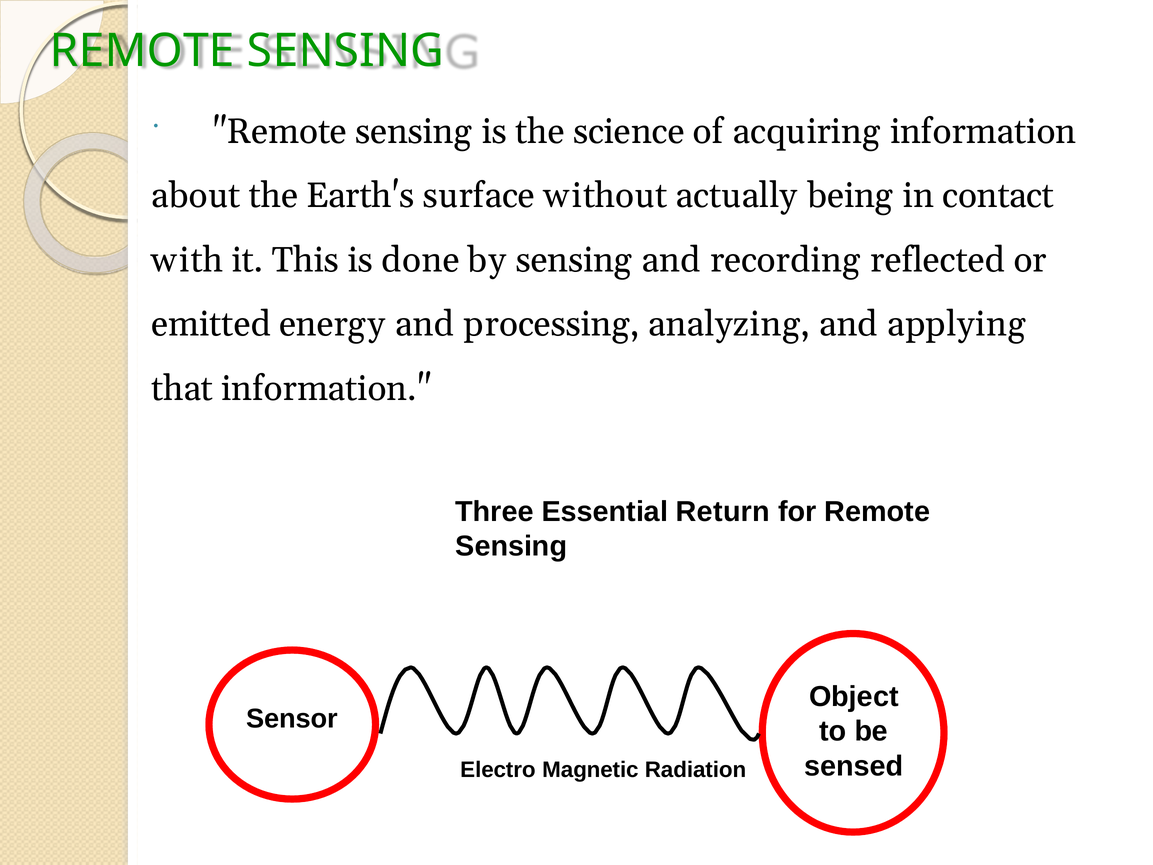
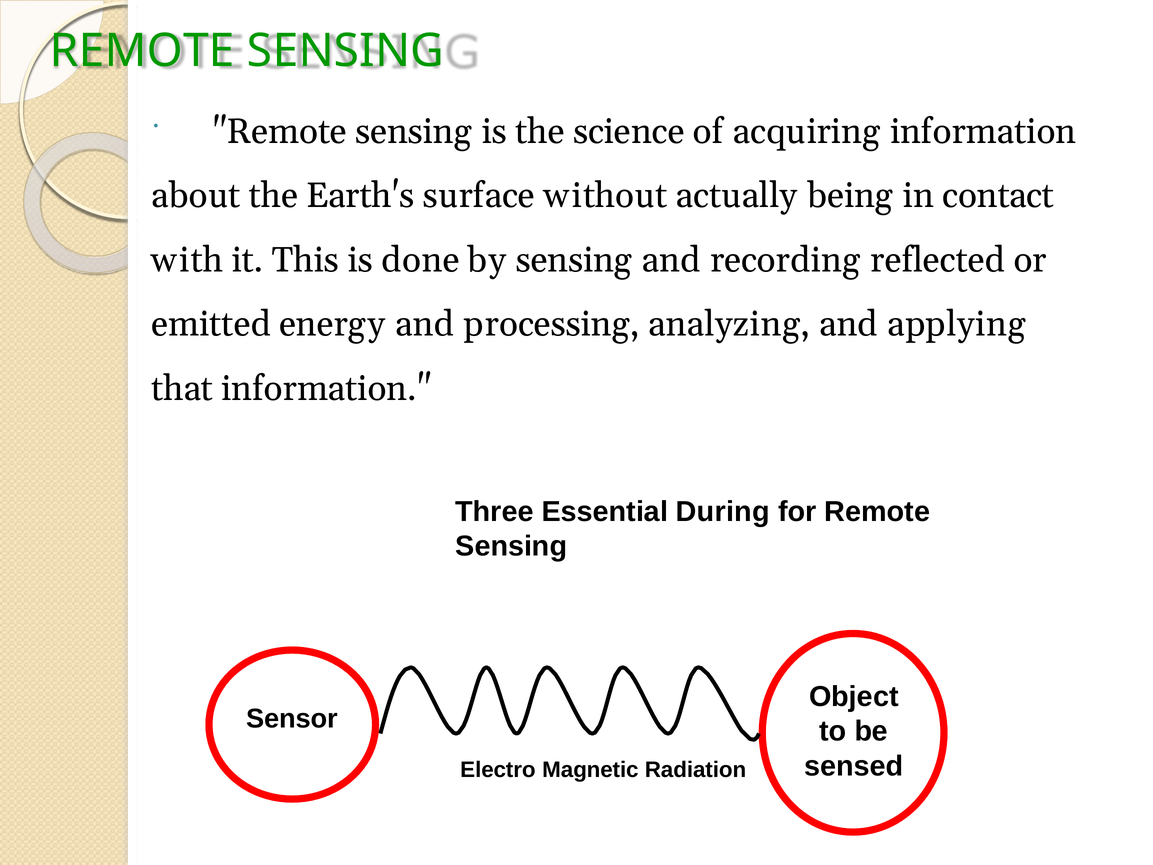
Return: Return -> During
